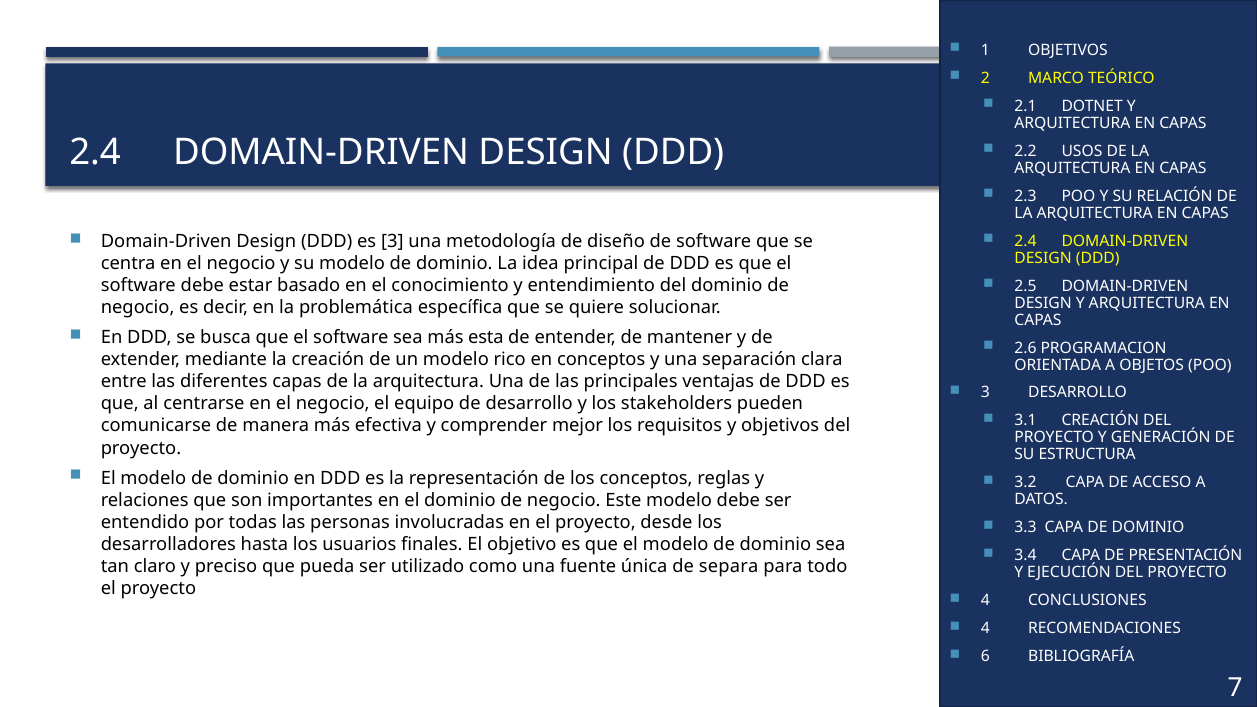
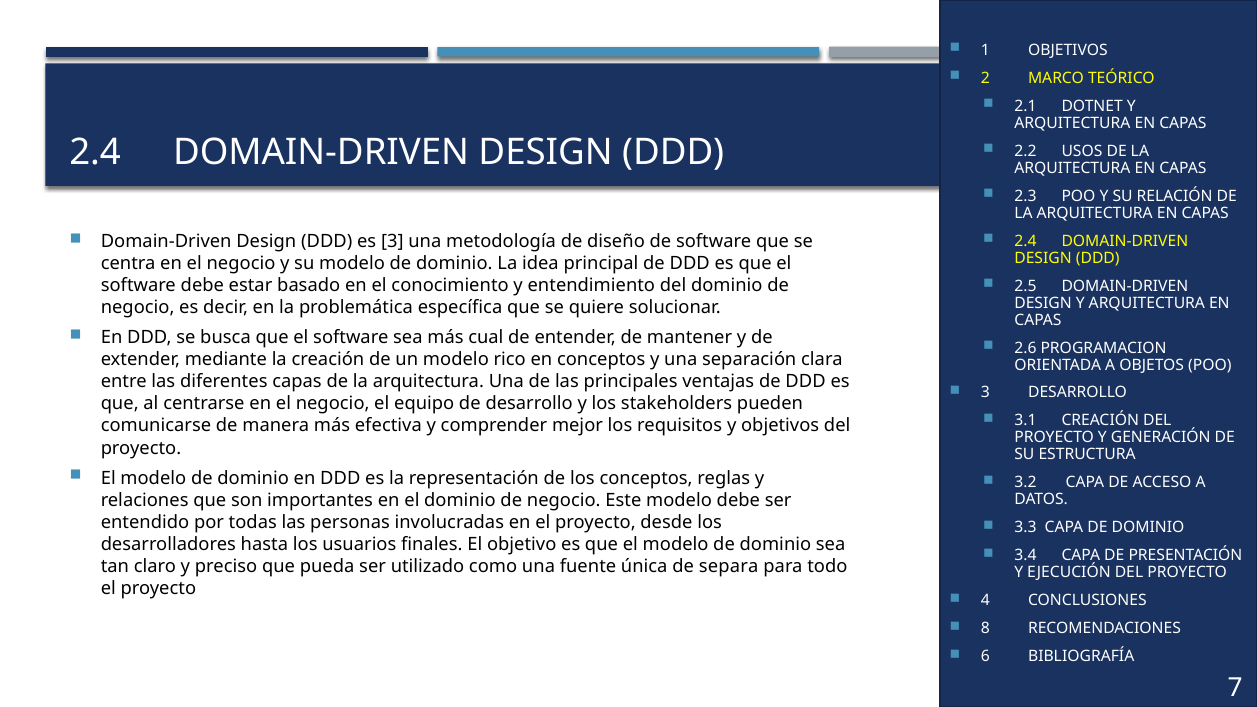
esta: esta -> cual
4 at (985, 629): 4 -> 8
